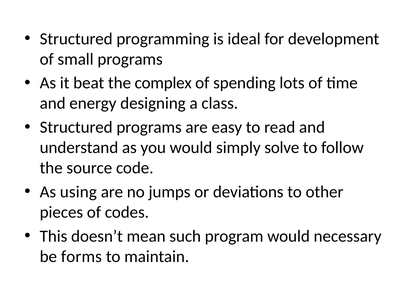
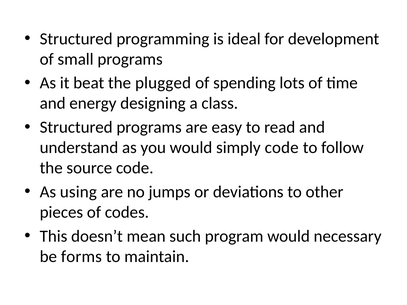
complex: complex -> plugged
simply solve: solve -> code
